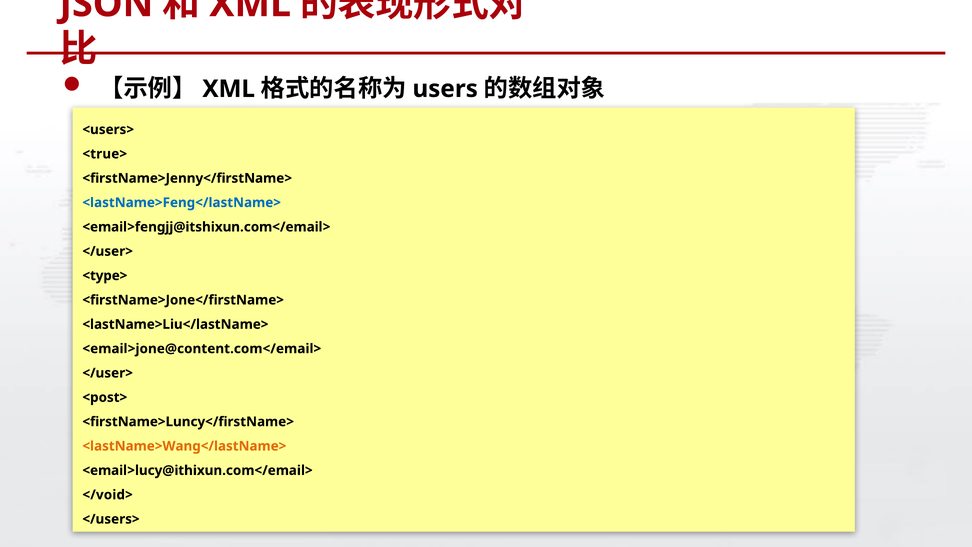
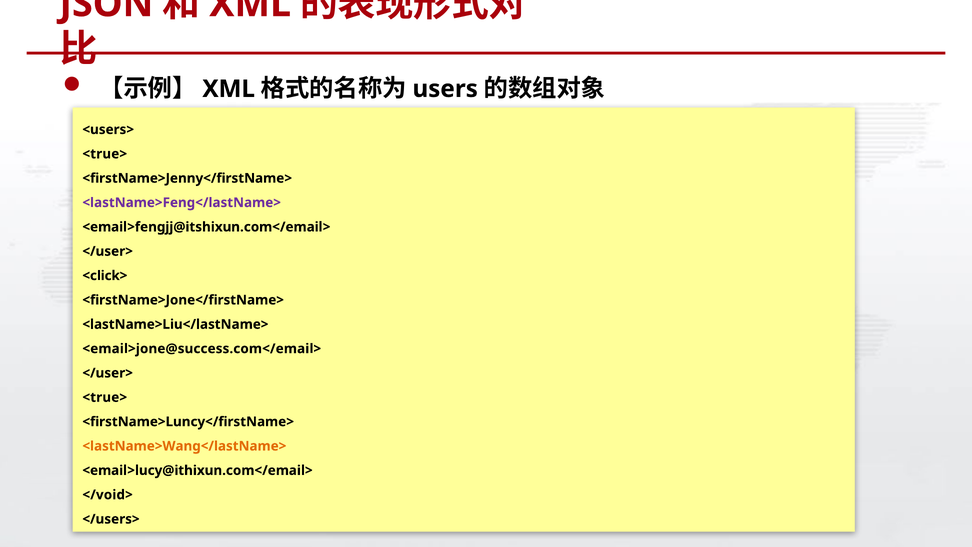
<lastName>Feng</lastName> colour: blue -> purple
<type>: <type> -> <click>
<email>jone@content.com</email>: <email>jone@content.com</email> -> <email>jone@success.com</email>
<post> at (105, 397): <post> -> <true>
